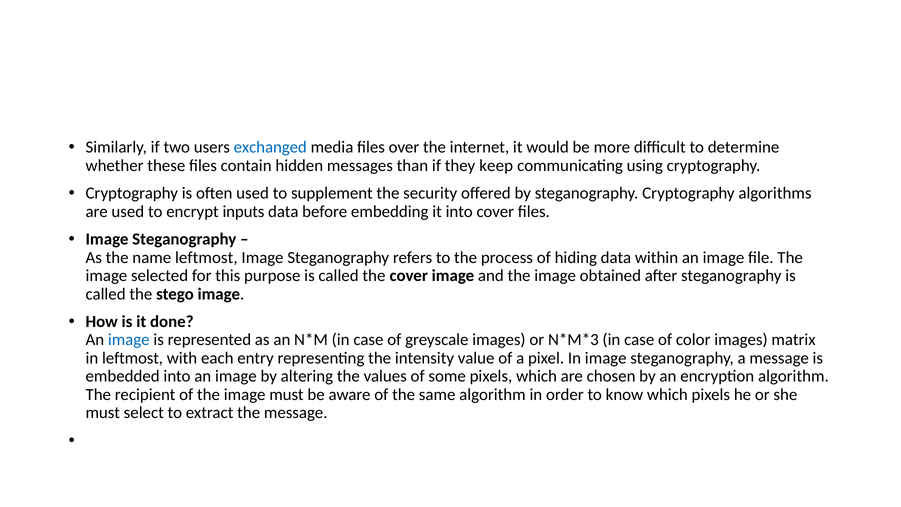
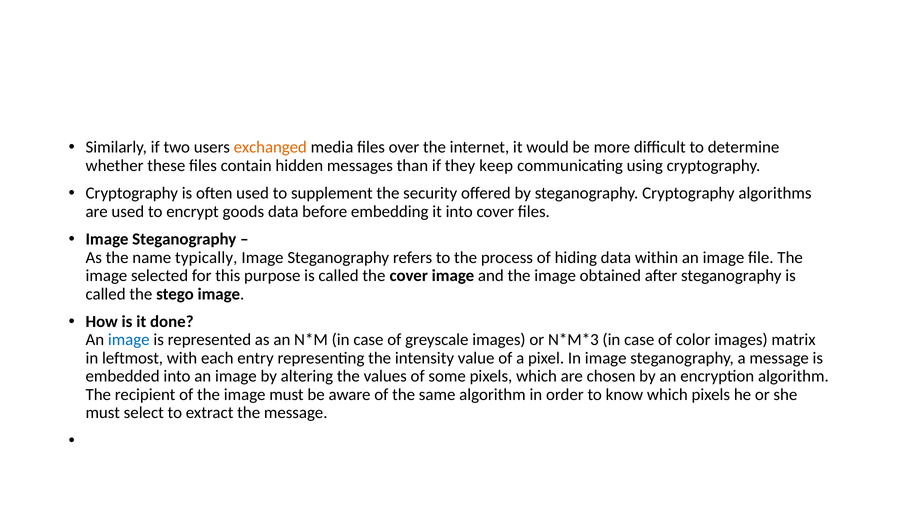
exchanged colour: blue -> orange
inputs: inputs -> goods
name leftmost: leftmost -> typically
